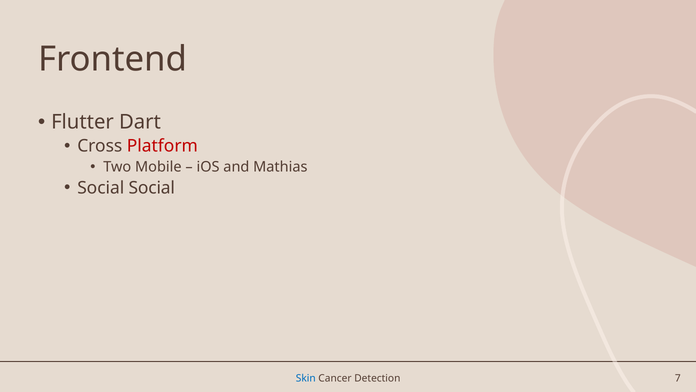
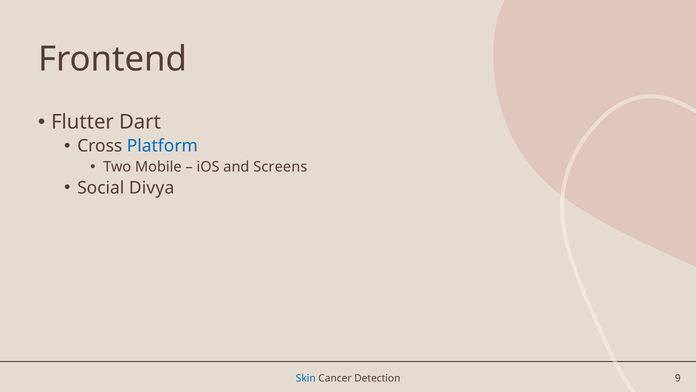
Platform colour: red -> blue
Mathias: Mathias -> Screens
Social Social: Social -> Divya
7: 7 -> 9
